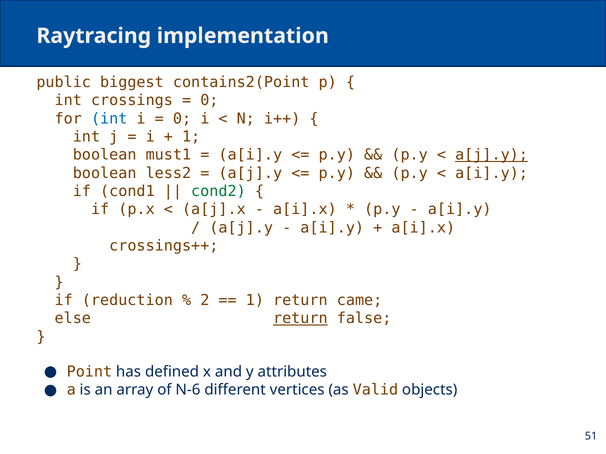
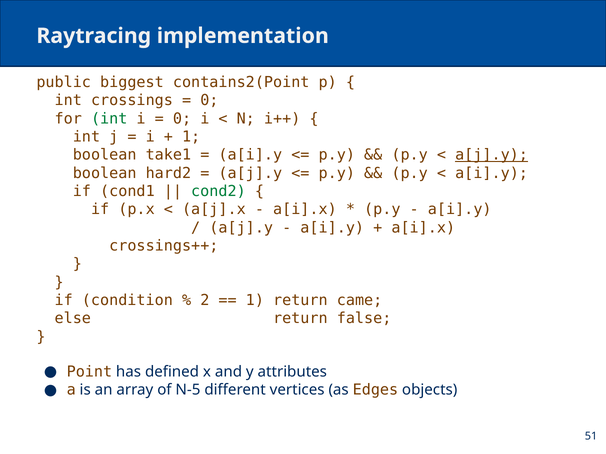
int at (109, 119) colour: blue -> green
must1: must1 -> take1
less2: less2 -> hard2
reduction: reduction -> condition
return at (300, 319) underline: present -> none
N-6: N-6 -> N-5
Valid: Valid -> Edges
